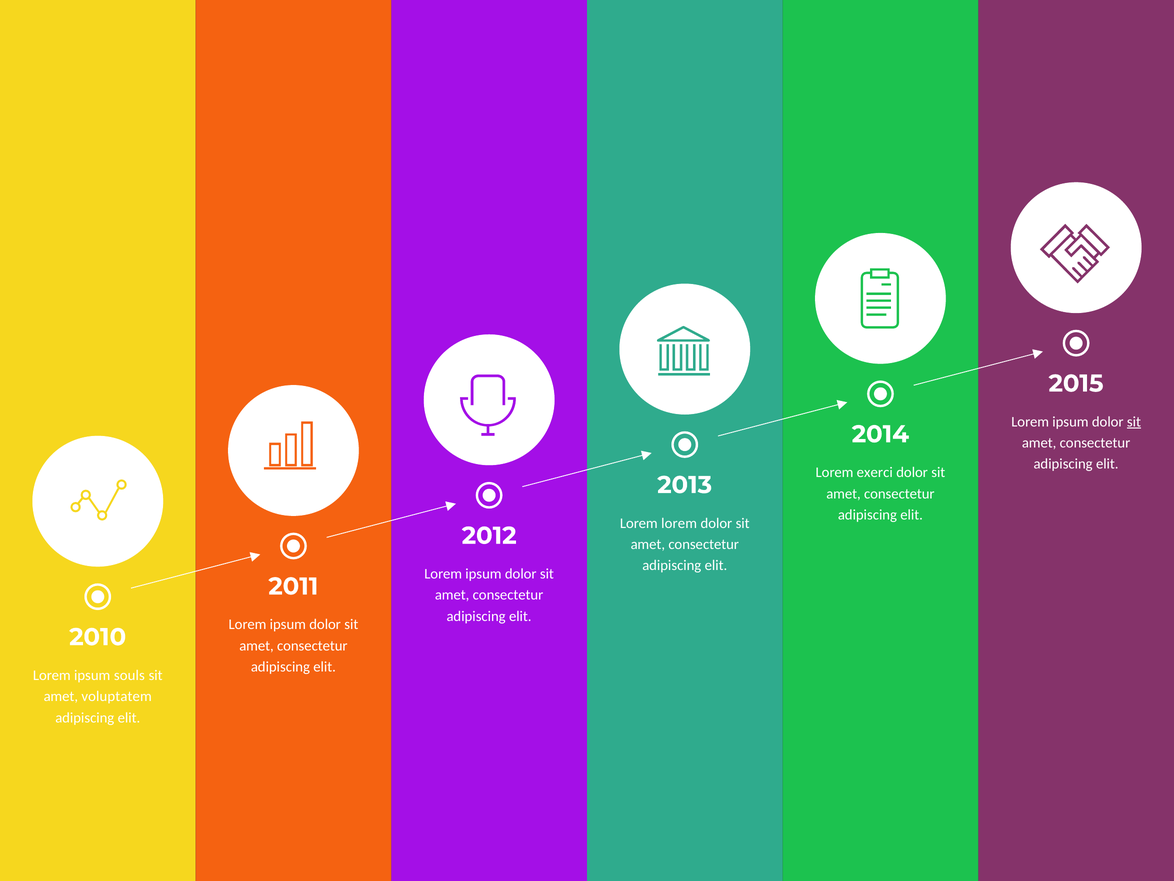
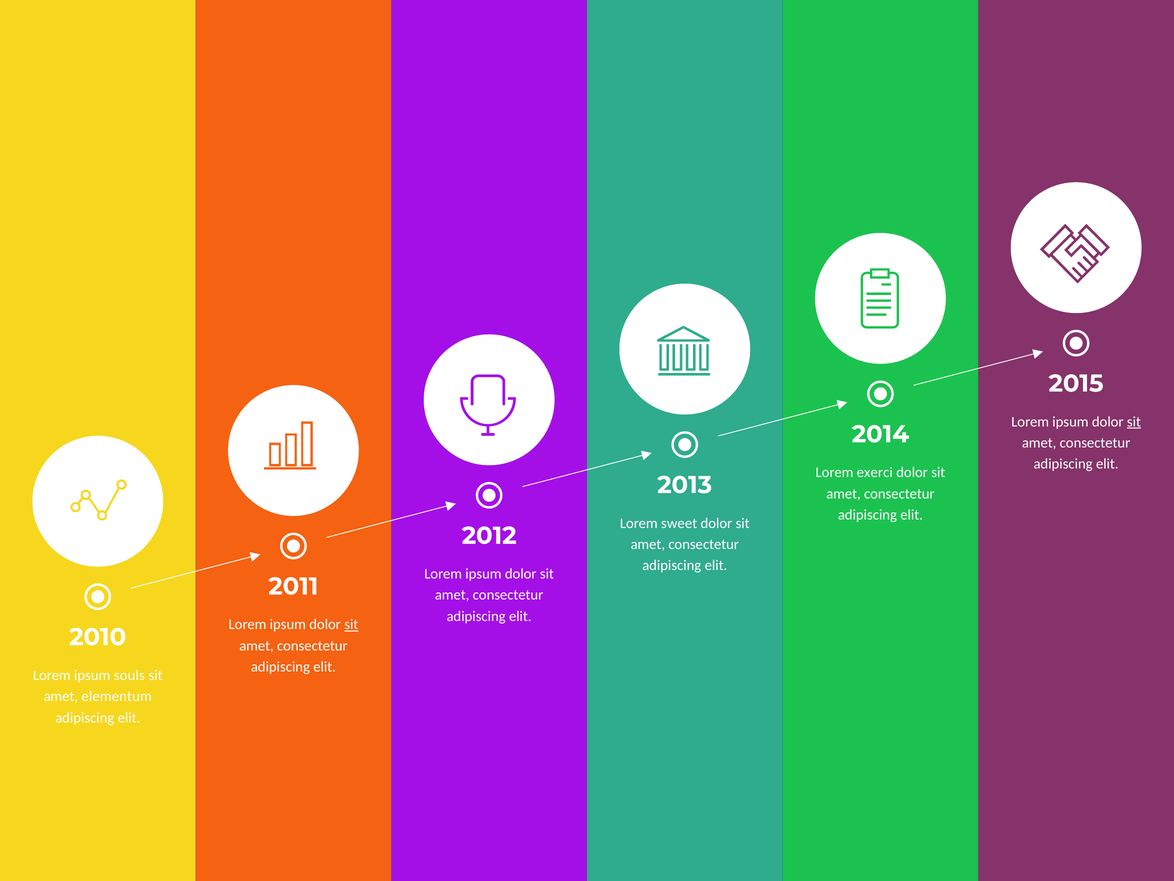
Lorem lorem: lorem -> sweet
sit at (351, 624) underline: none -> present
voluptatem: voluptatem -> elementum
